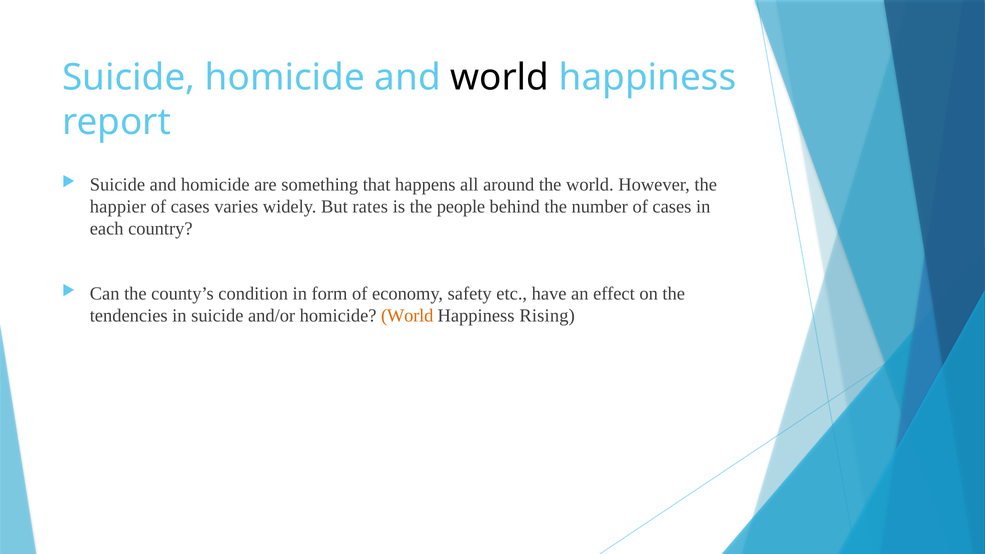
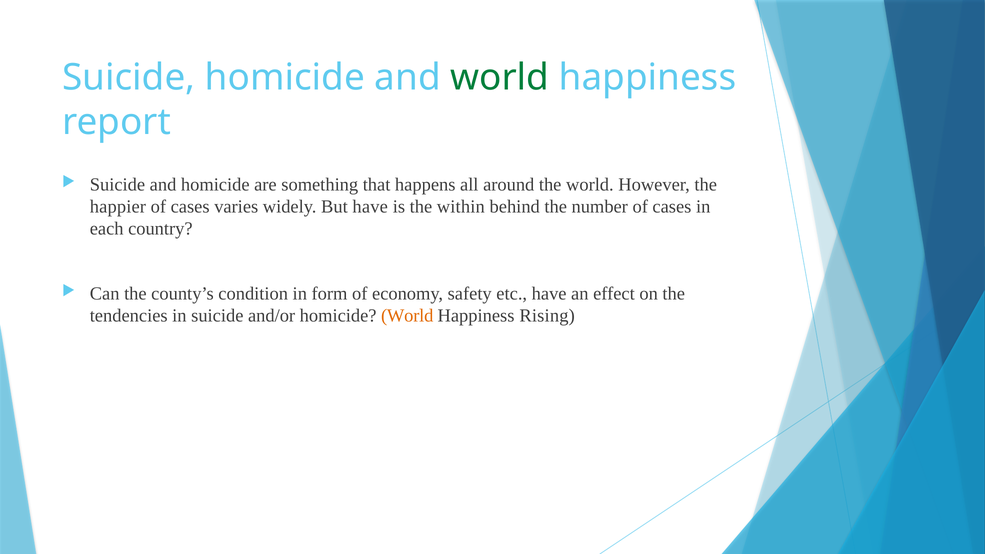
world at (500, 78) colour: black -> green
But rates: rates -> have
people: people -> within
